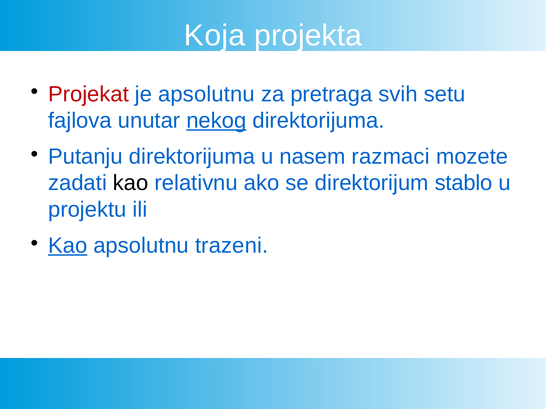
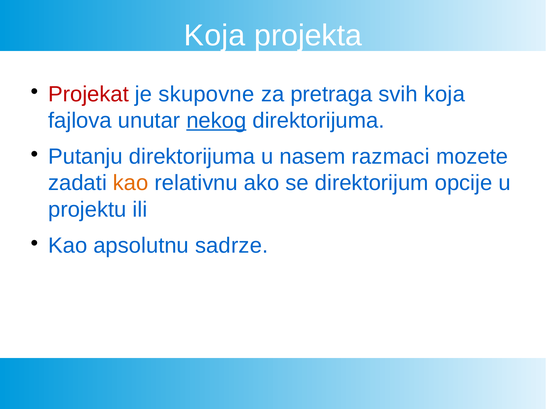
je apsolutnu: apsolutnu -> skupovne
svih setu: setu -> koja
kao at (131, 183) colour: black -> orange
stablo: stablo -> opcije
Kao at (68, 246) underline: present -> none
trazeni: trazeni -> sadrze
